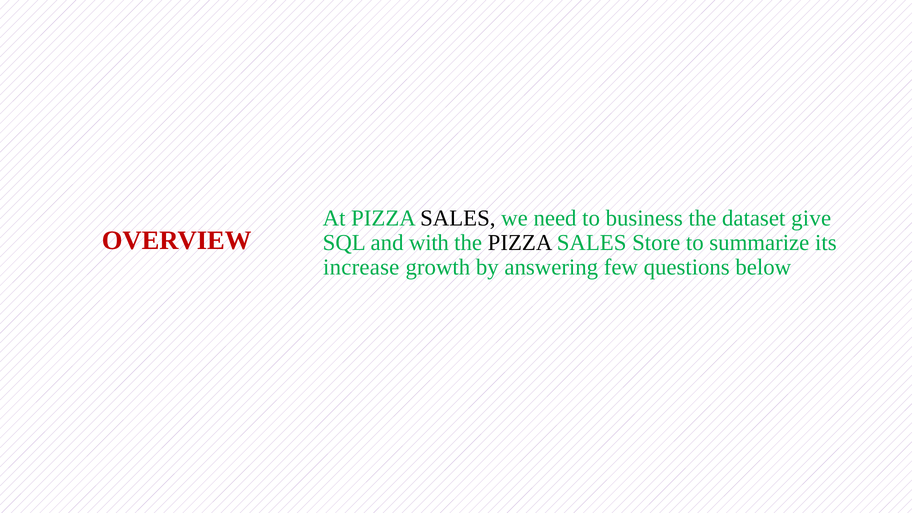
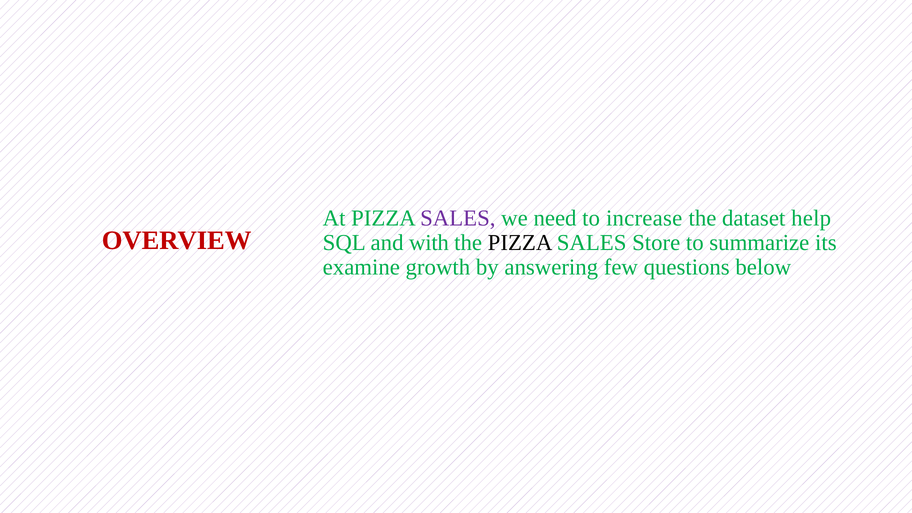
SALES at (458, 218) colour: black -> purple
business: business -> increase
give: give -> help
increase: increase -> examine
